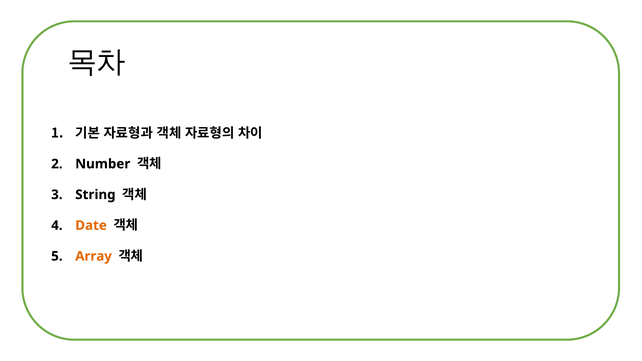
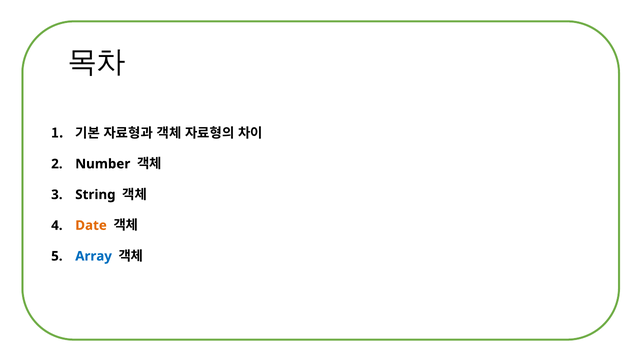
Array colour: orange -> blue
